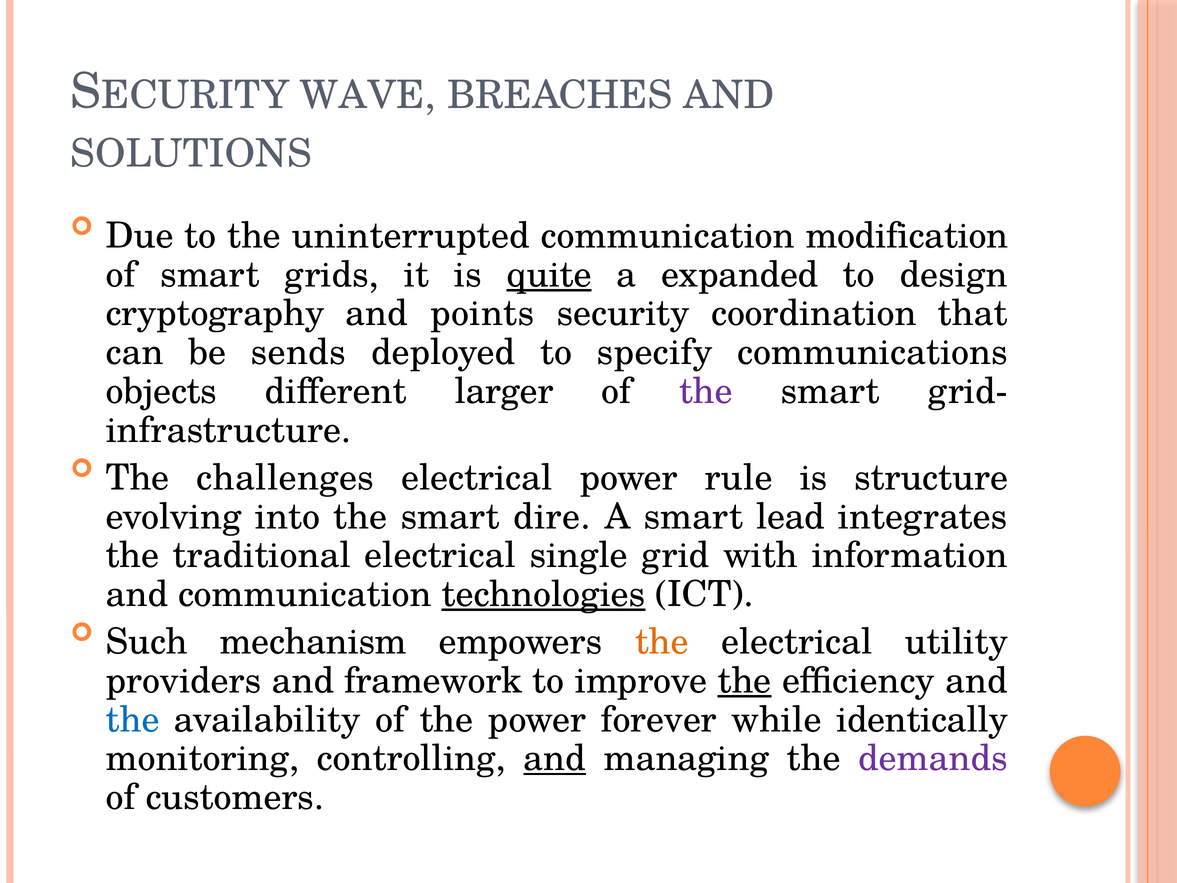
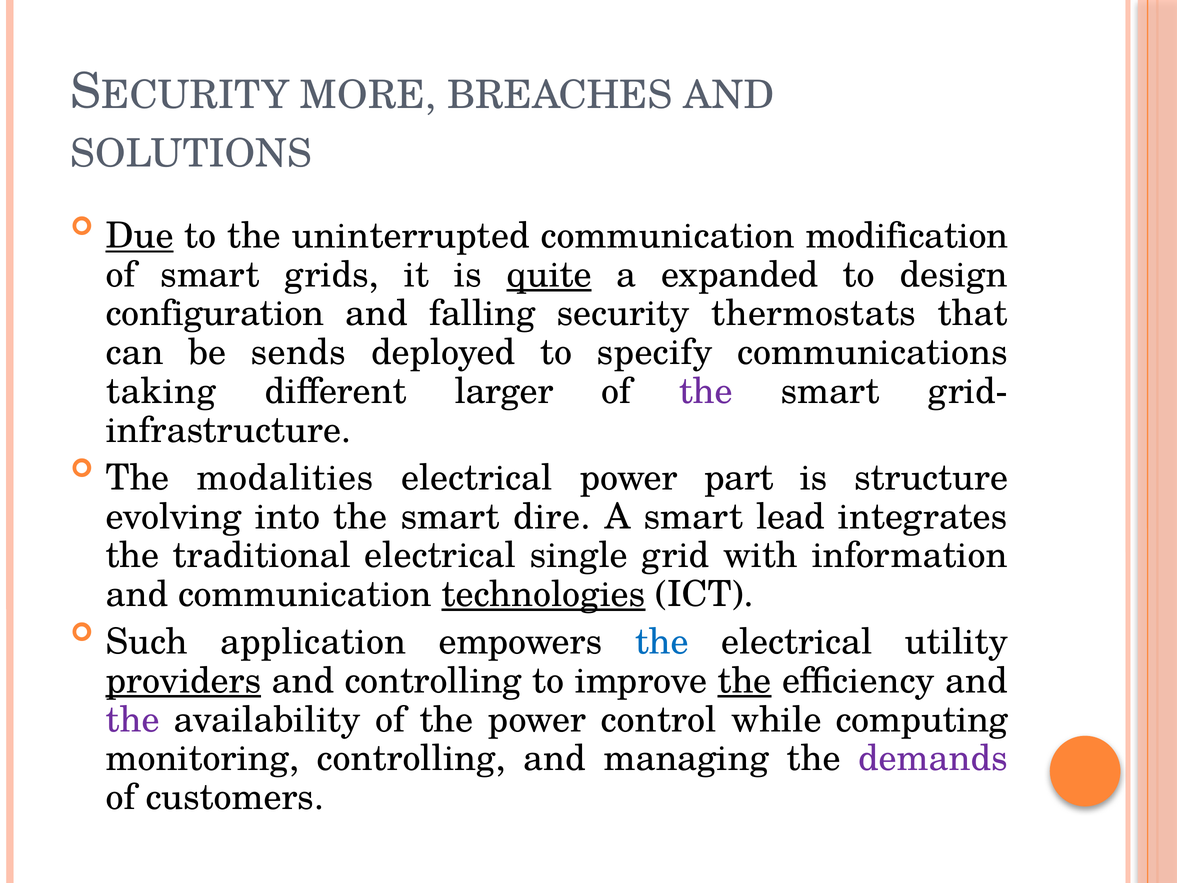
WAVE: WAVE -> MORE
Due underline: none -> present
cryptography: cryptography -> configuration
points: points -> falling
coordination: coordination -> thermostats
objects: objects -> taking
challenges: challenges -> modalities
rule: rule -> part
mechanism: mechanism -> application
the at (662, 642) colour: orange -> blue
providers underline: none -> present
and framework: framework -> controlling
the at (133, 719) colour: blue -> purple
forever: forever -> control
identically: identically -> computing
and at (555, 758) underline: present -> none
